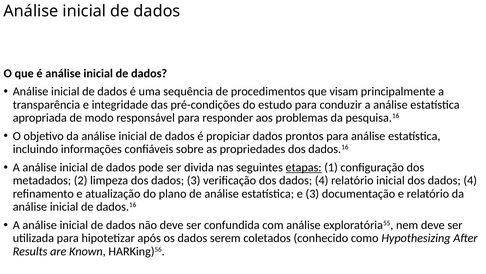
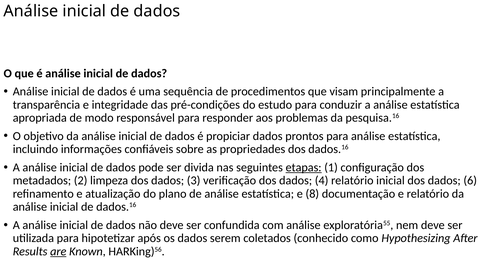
inicial dos dados 4: 4 -> 6
e 3: 3 -> 8
are underline: none -> present
